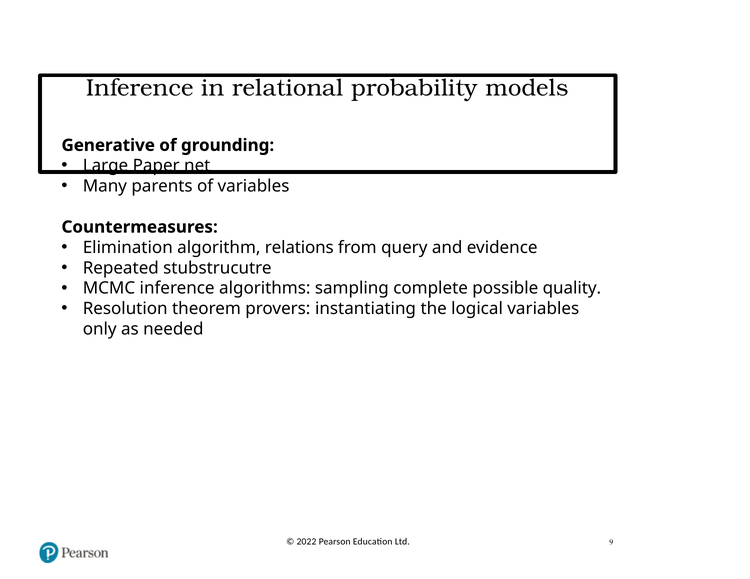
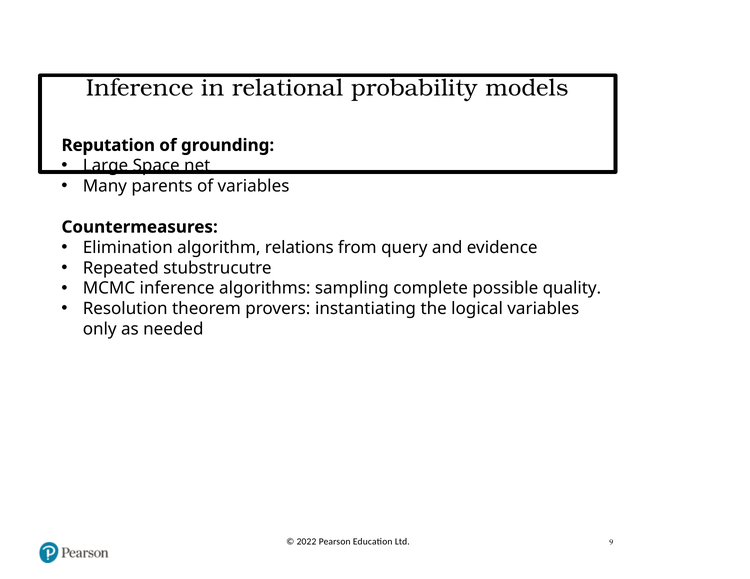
Generative: Generative -> Reputation
Paper: Paper -> Space
